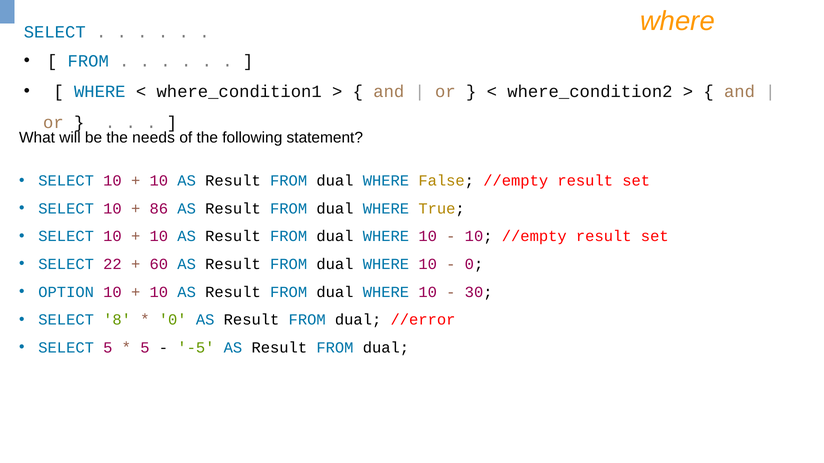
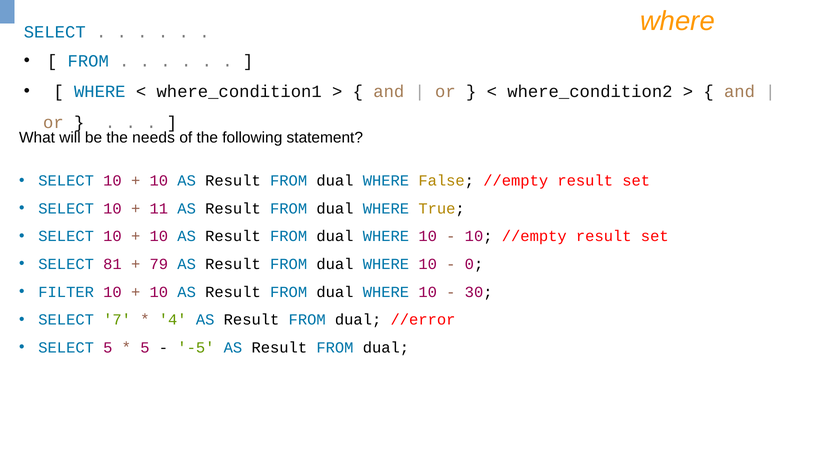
86: 86 -> 11
22: 22 -> 81
60: 60 -> 79
OPTION: OPTION -> FILTER
8: 8 -> 7
0 at (173, 320): 0 -> 4
